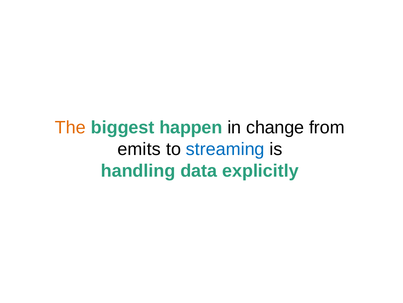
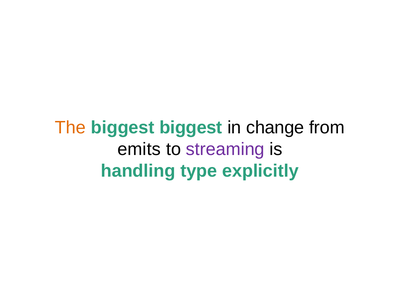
biggest happen: happen -> biggest
streaming colour: blue -> purple
data: data -> type
